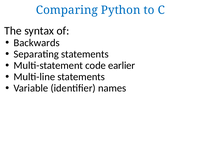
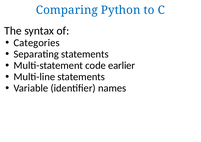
Backwards: Backwards -> Categories
